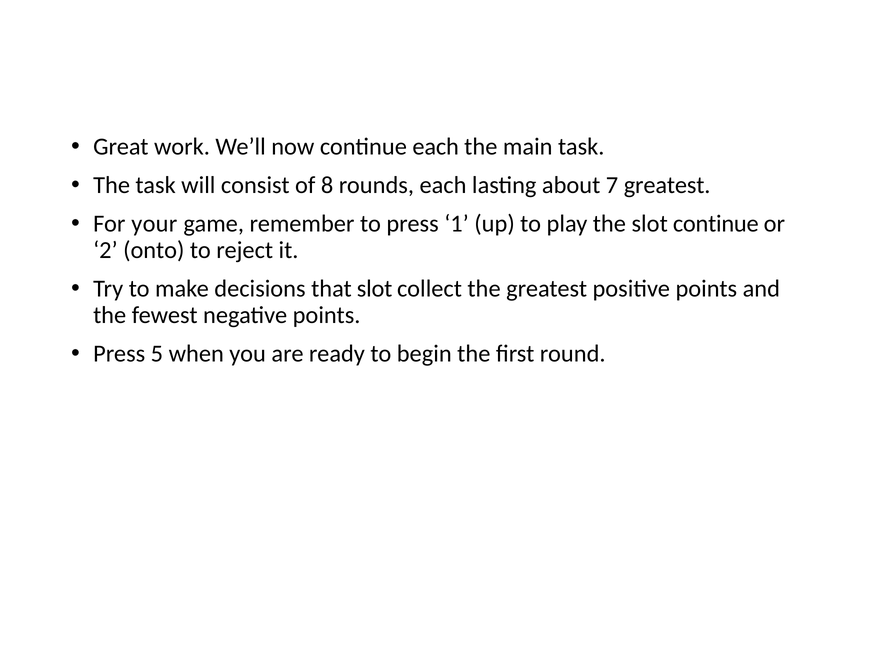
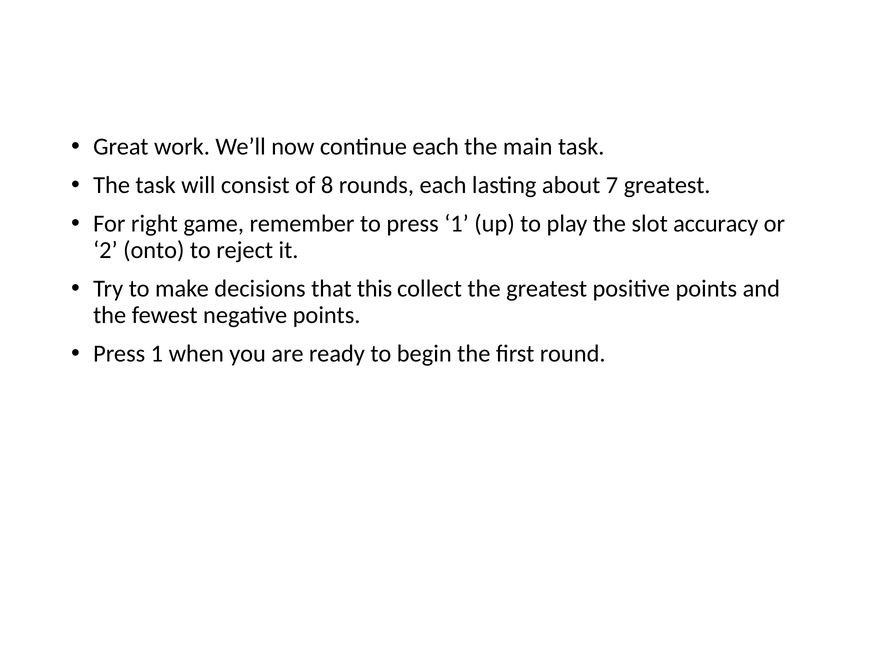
your: your -> right
slot continue: continue -> accuracy
that slot: slot -> this
5 at (157, 354): 5 -> 1
